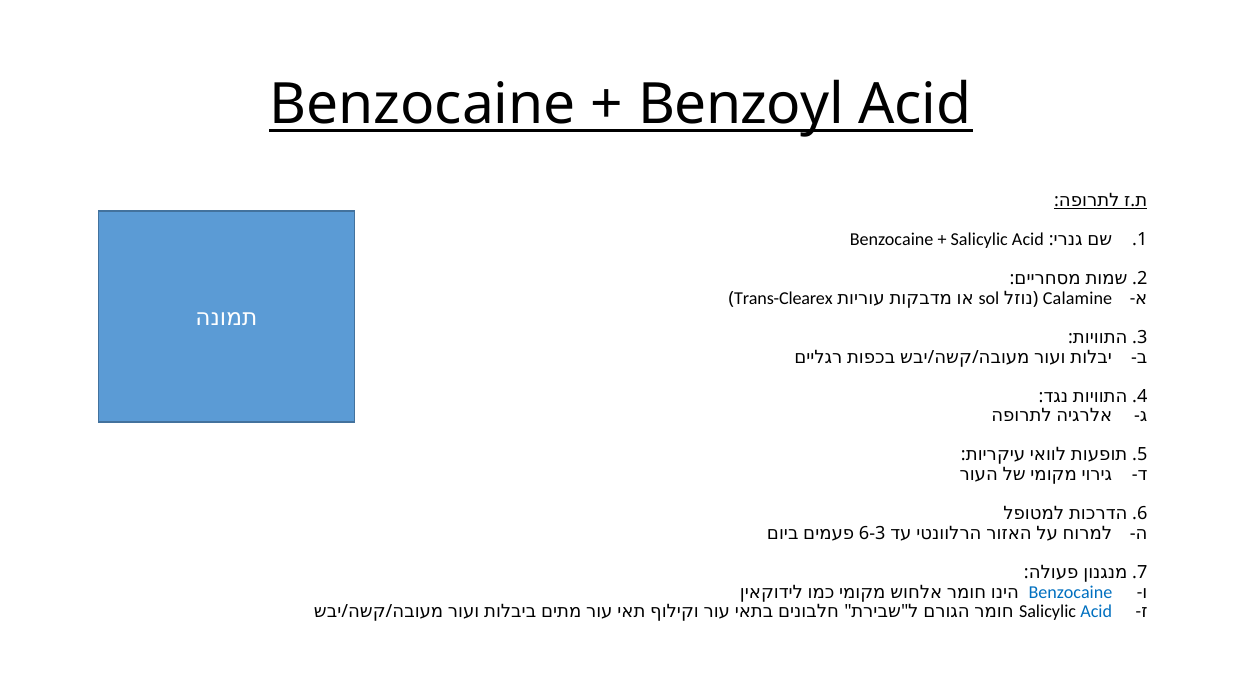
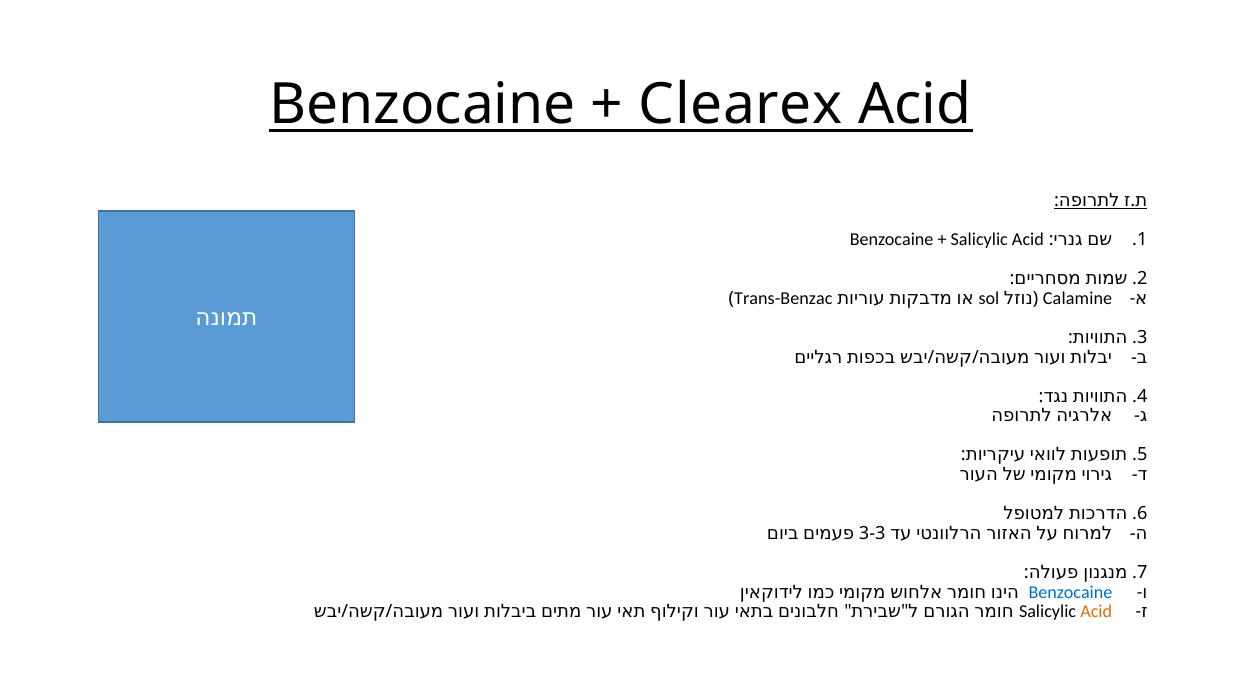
Benzoyl: Benzoyl -> Clearex
Trans-Clearex: Trans-Clearex -> Trans-Benzac
6-3: 6-3 -> 3-3
Acid at (1096, 611) colour: blue -> orange
